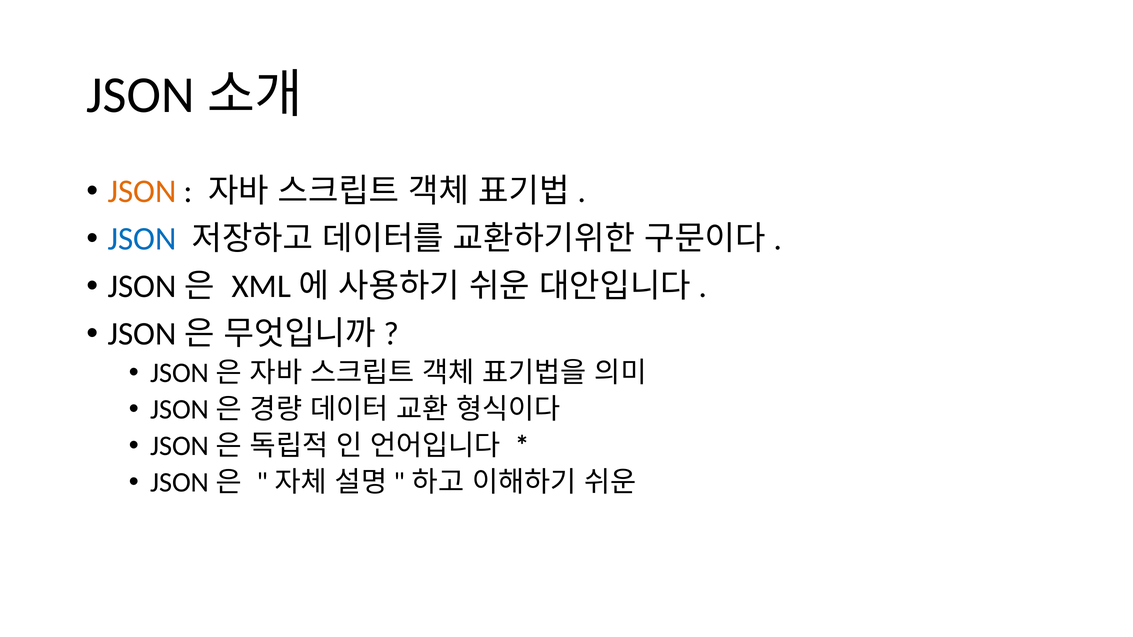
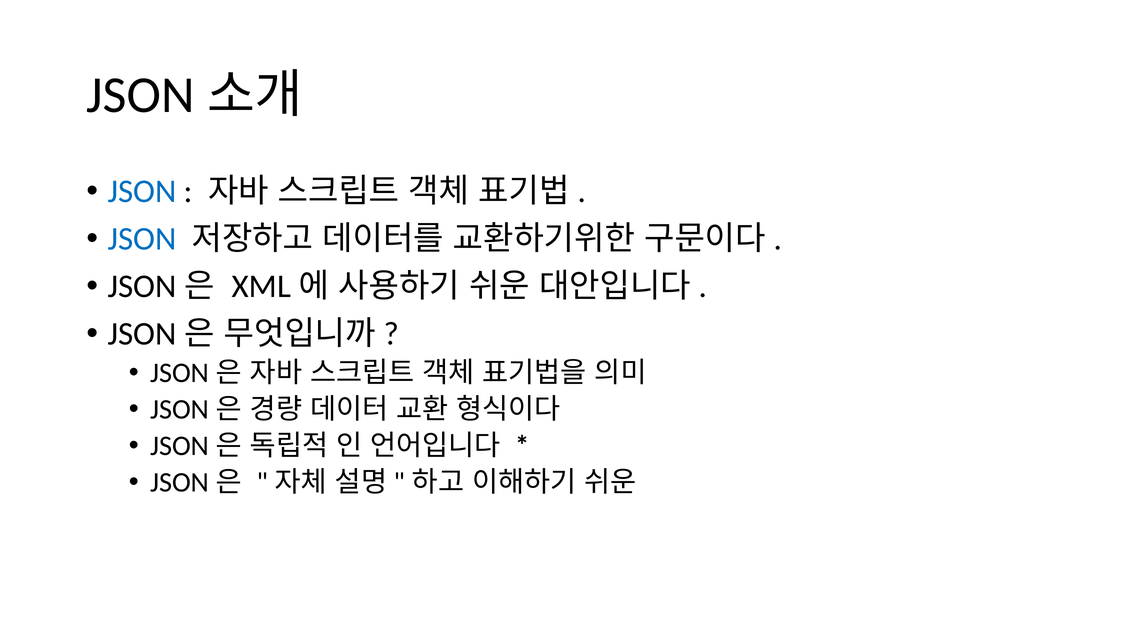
JSON at (142, 192) colour: orange -> blue
